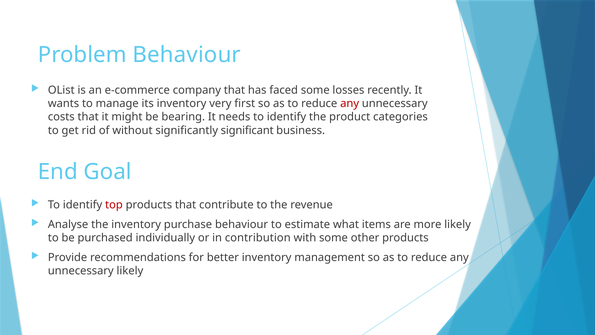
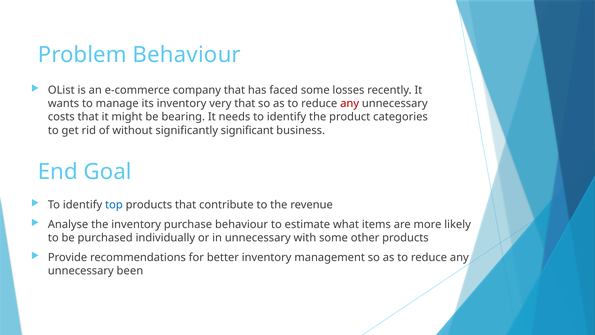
very first: first -> that
top colour: red -> blue
in contribution: contribution -> unnecessary
unnecessary likely: likely -> been
